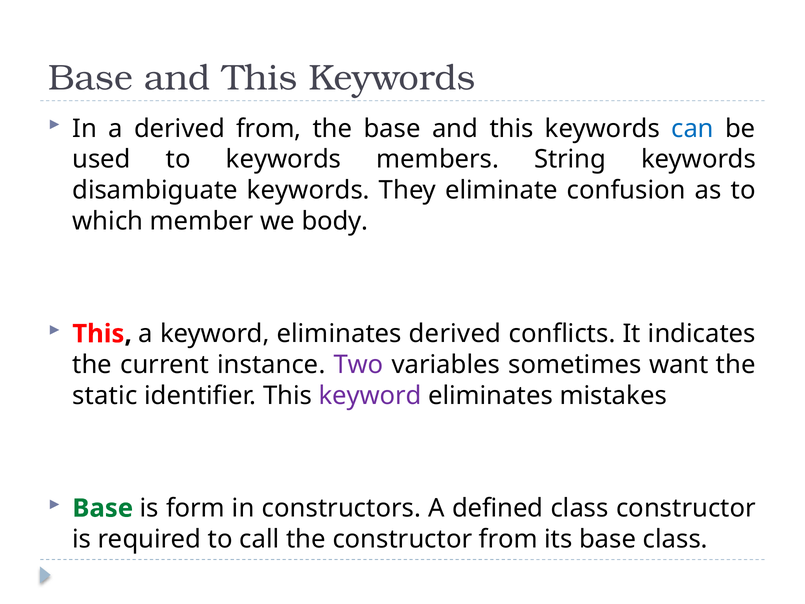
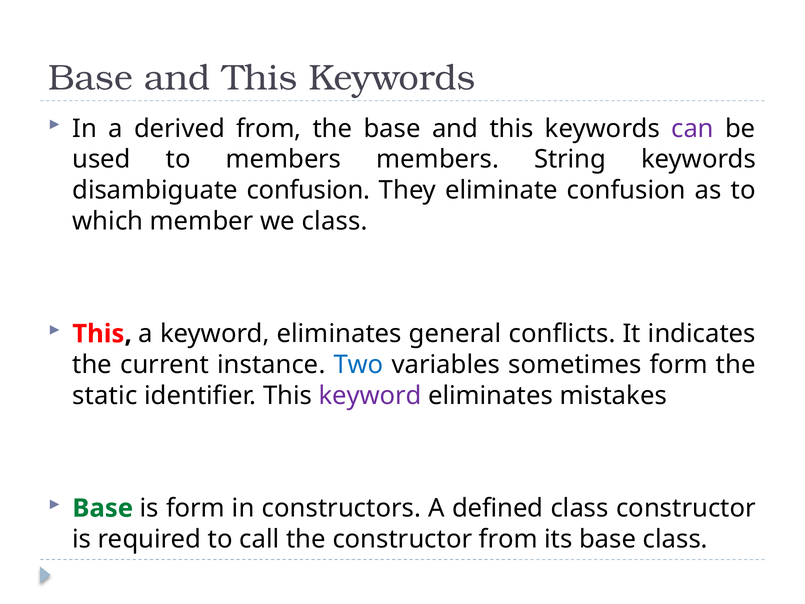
can colour: blue -> purple
to keywords: keywords -> members
disambiguate keywords: keywords -> confusion
we body: body -> class
eliminates derived: derived -> general
Two colour: purple -> blue
sometimes want: want -> form
